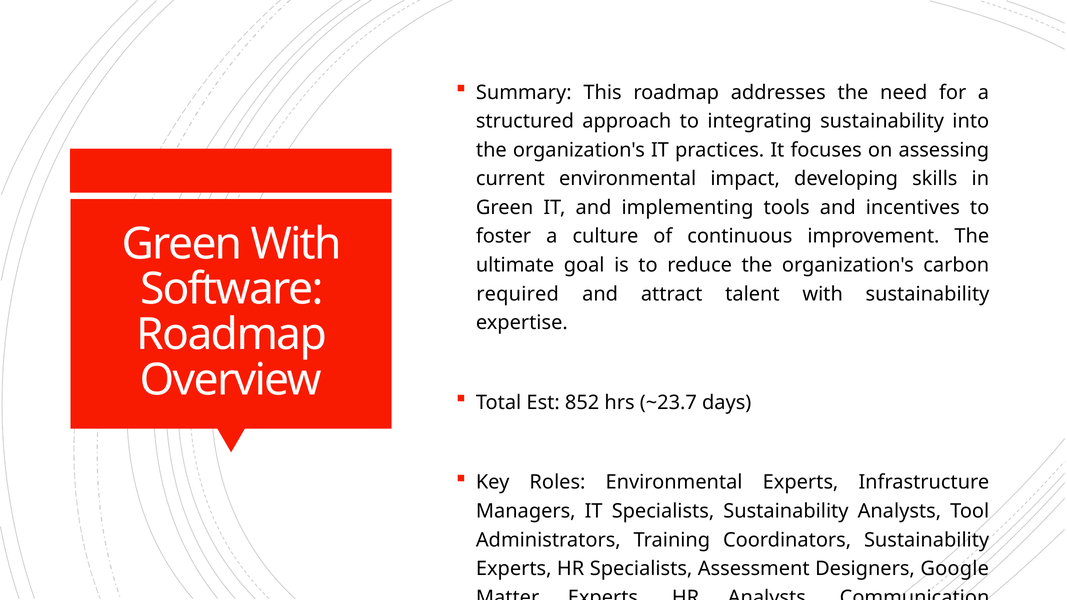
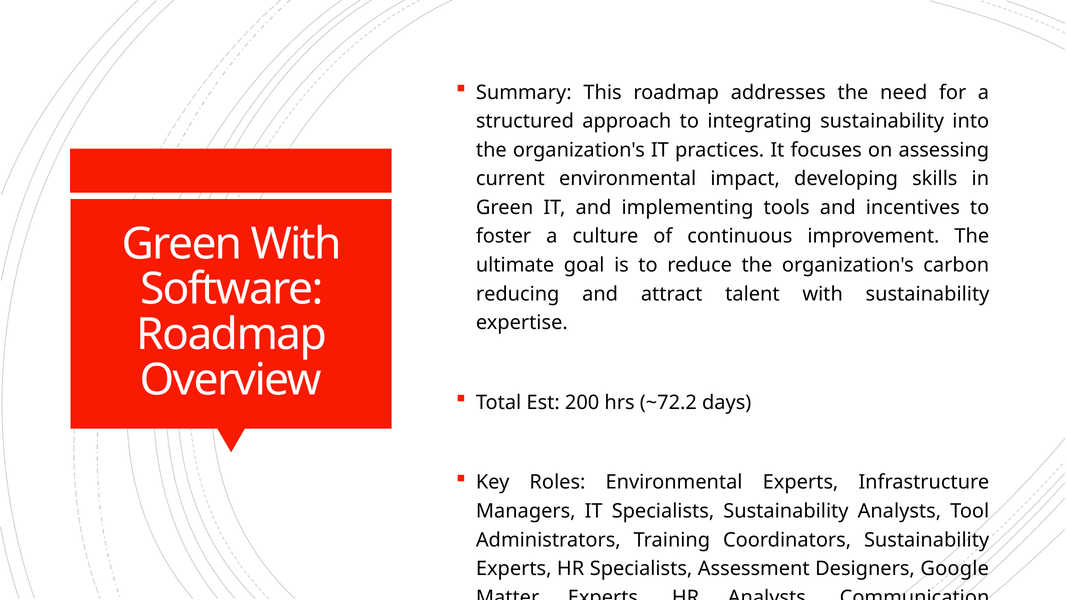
required: required -> reducing
852: 852 -> 200
~23.7: ~23.7 -> ~72.2
